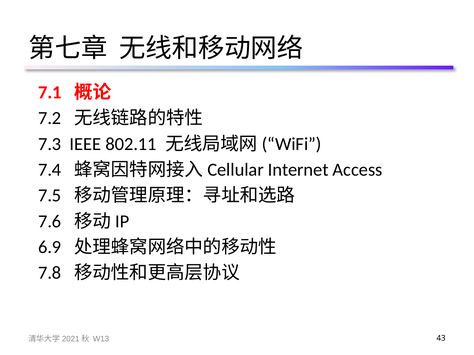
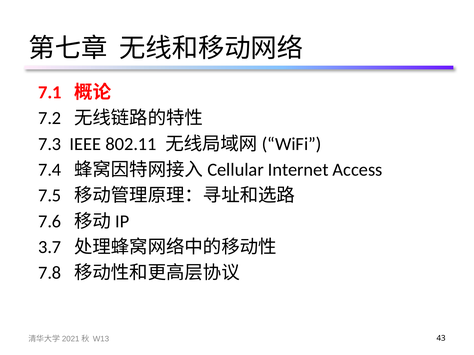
6.9: 6.9 -> 3.7
